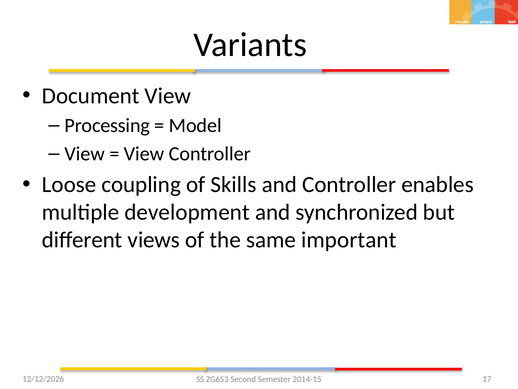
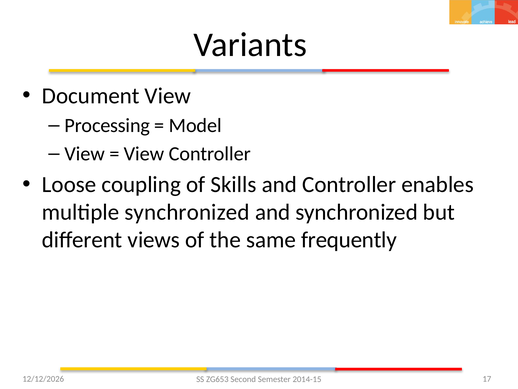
multiple development: development -> synchronized
important: important -> frequently
